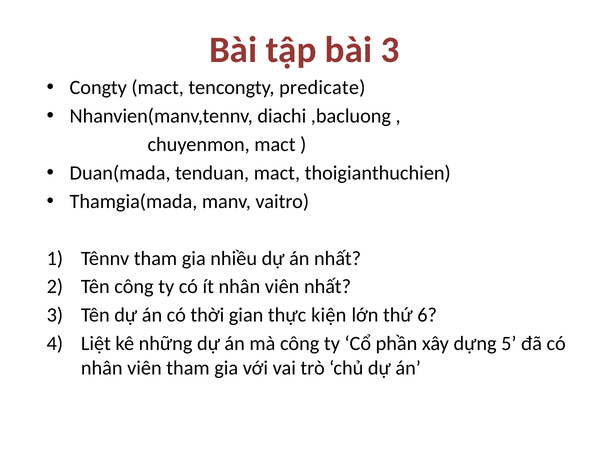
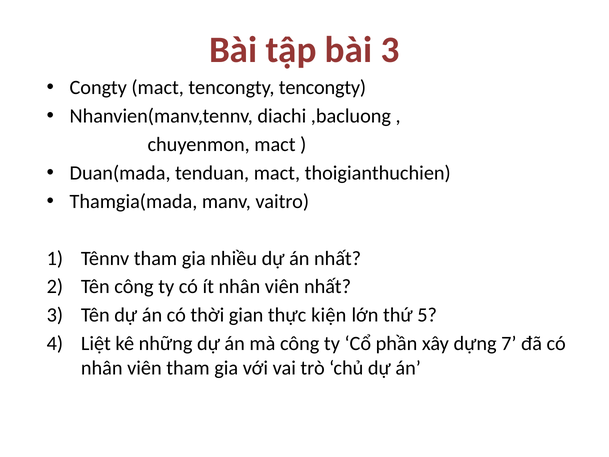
tencongty predicate: predicate -> tencongty
6: 6 -> 5
5: 5 -> 7
